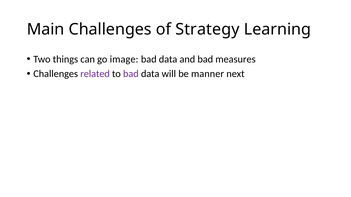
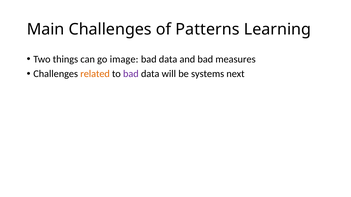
Strategy: Strategy -> Patterns
related colour: purple -> orange
manner: manner -> systems
